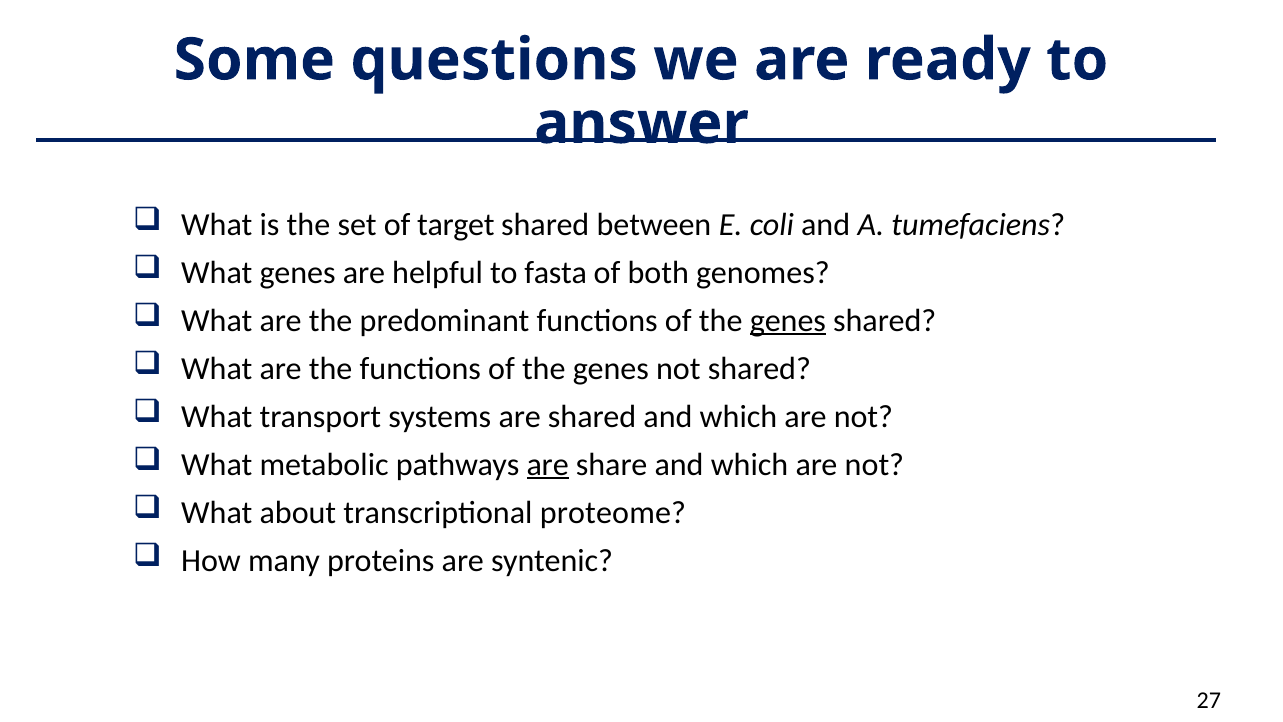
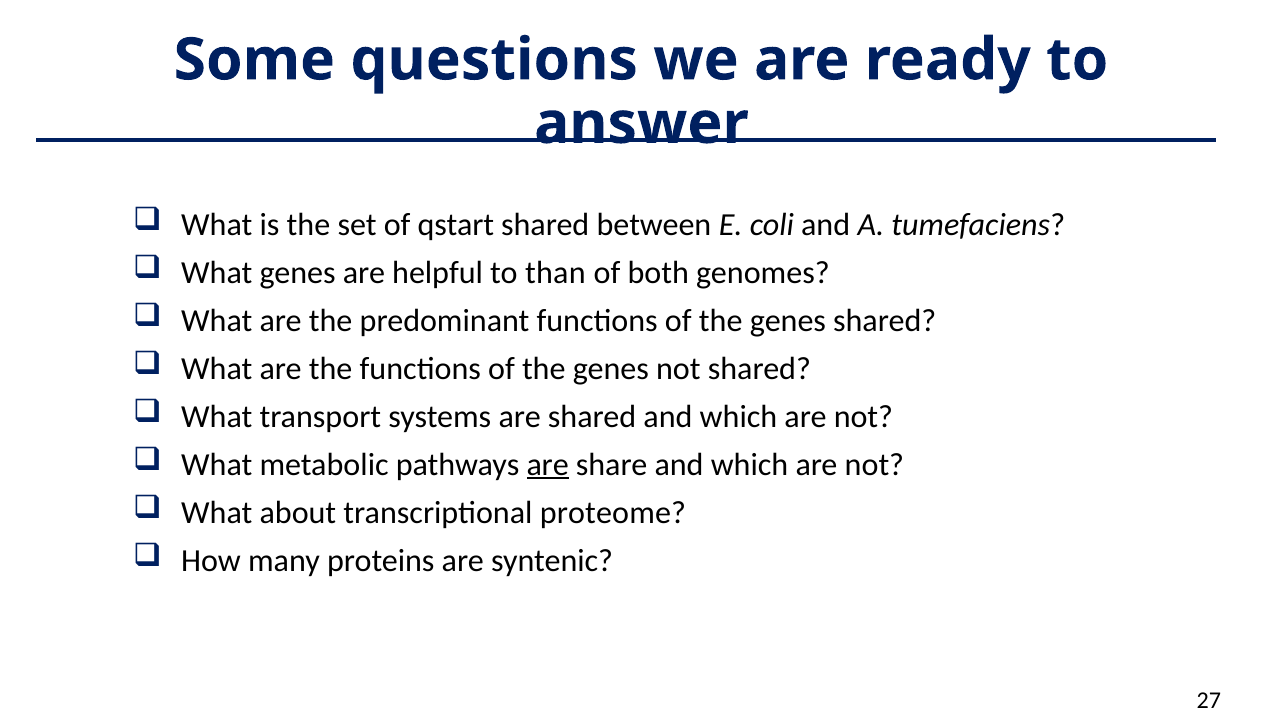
target: target -> qstart
fasta: fasta -> than
genes at (788, 320) underline: present -> none
